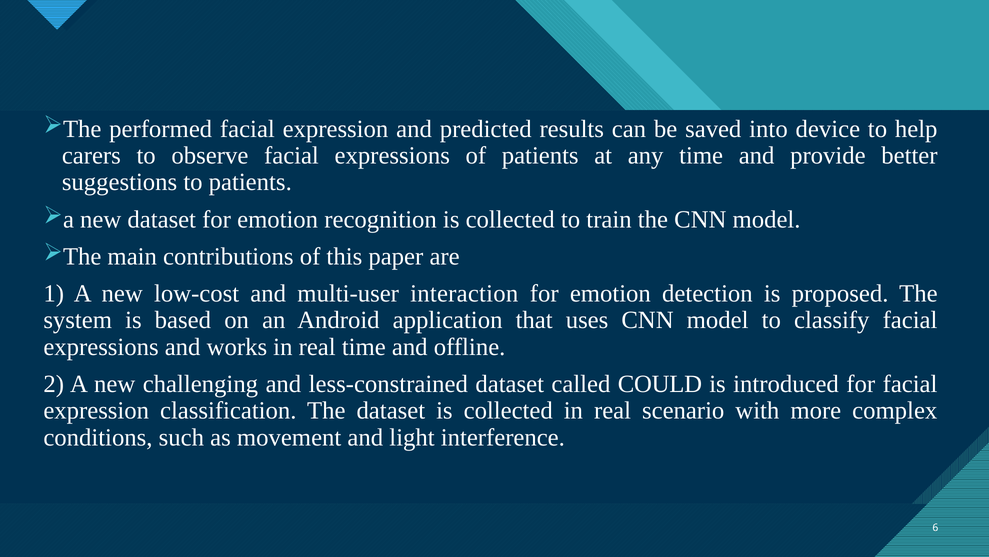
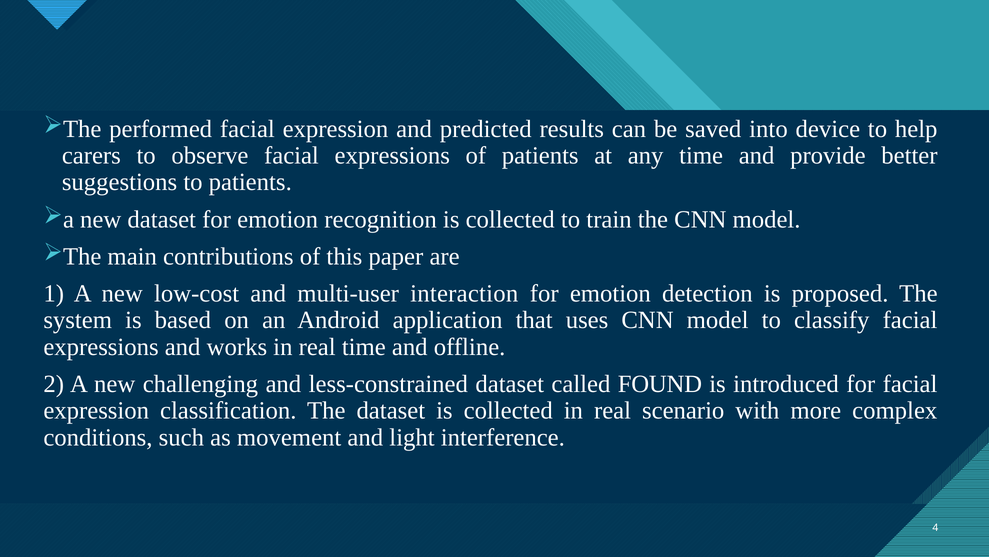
COULD: COULD -> FOUND
6: 6 -> 4
